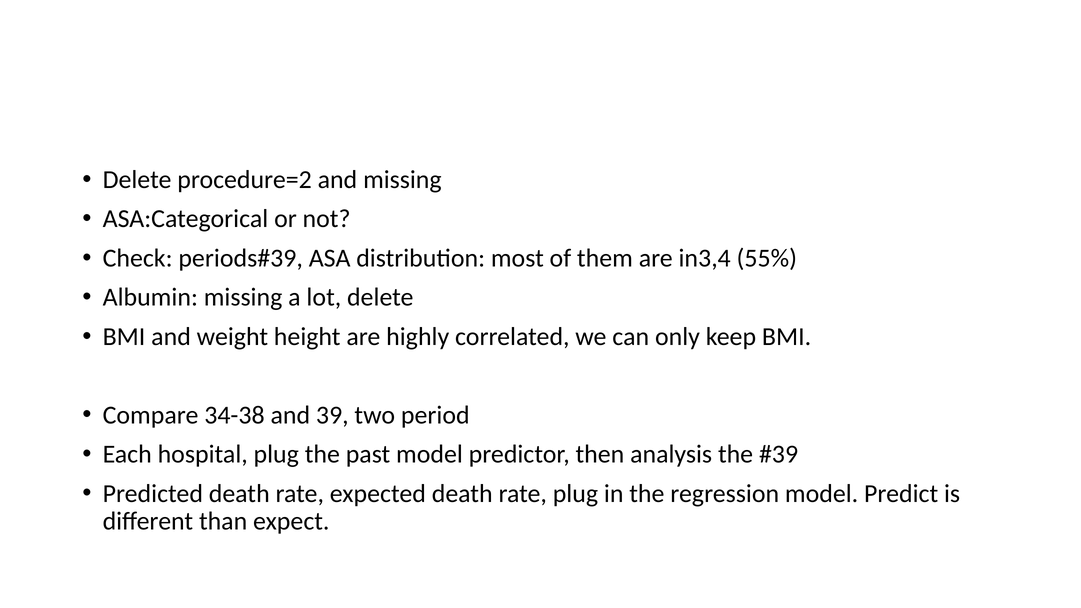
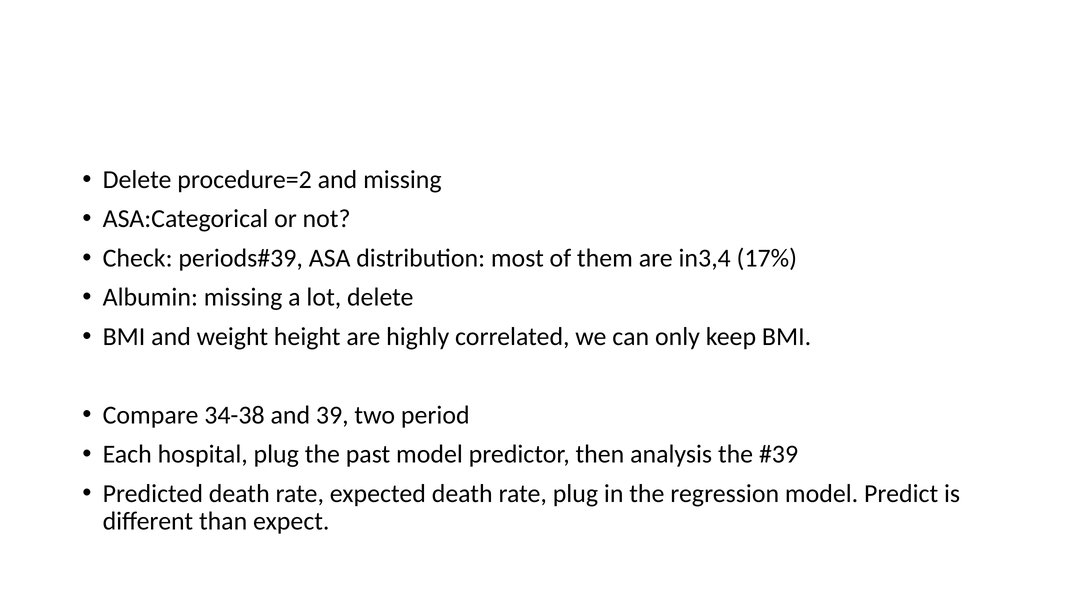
55%: 55% -> 17%
